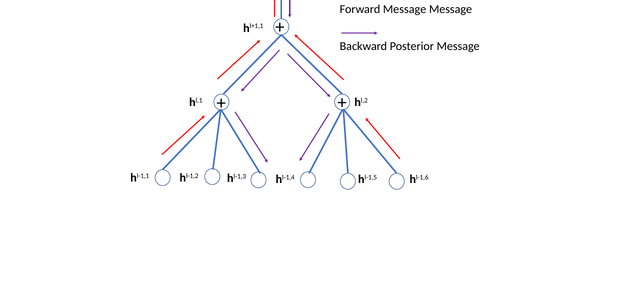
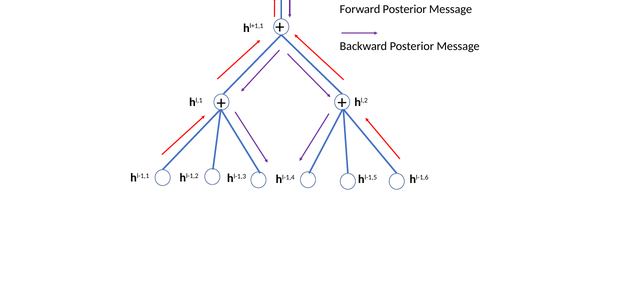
Forward Message: Message -> Posterior
